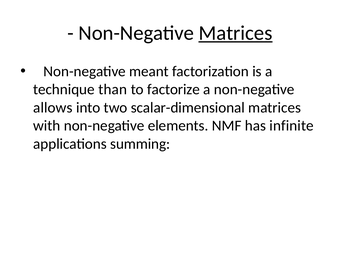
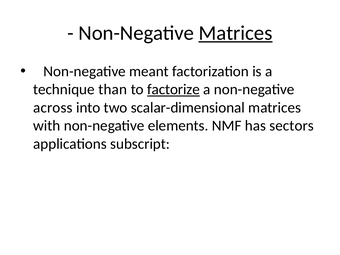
factorize underline: none -> present
allows: allows -> across
infinite: infinite -> sectors
summing: summing -> subscript
